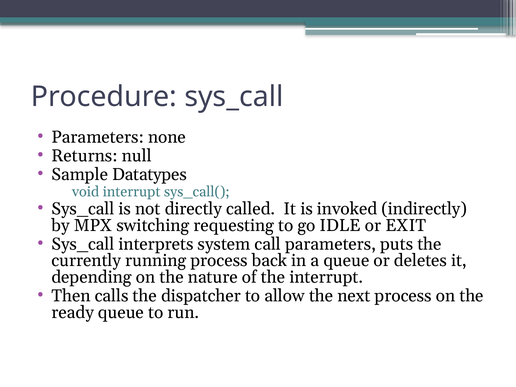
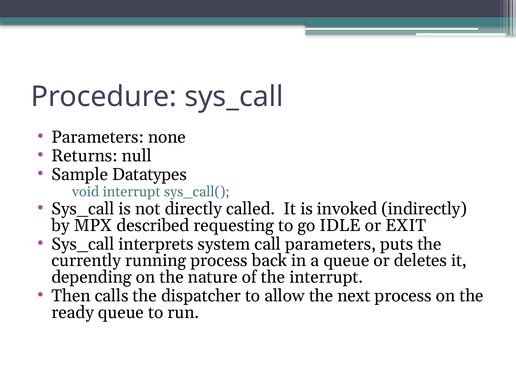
switching: switching -> described
